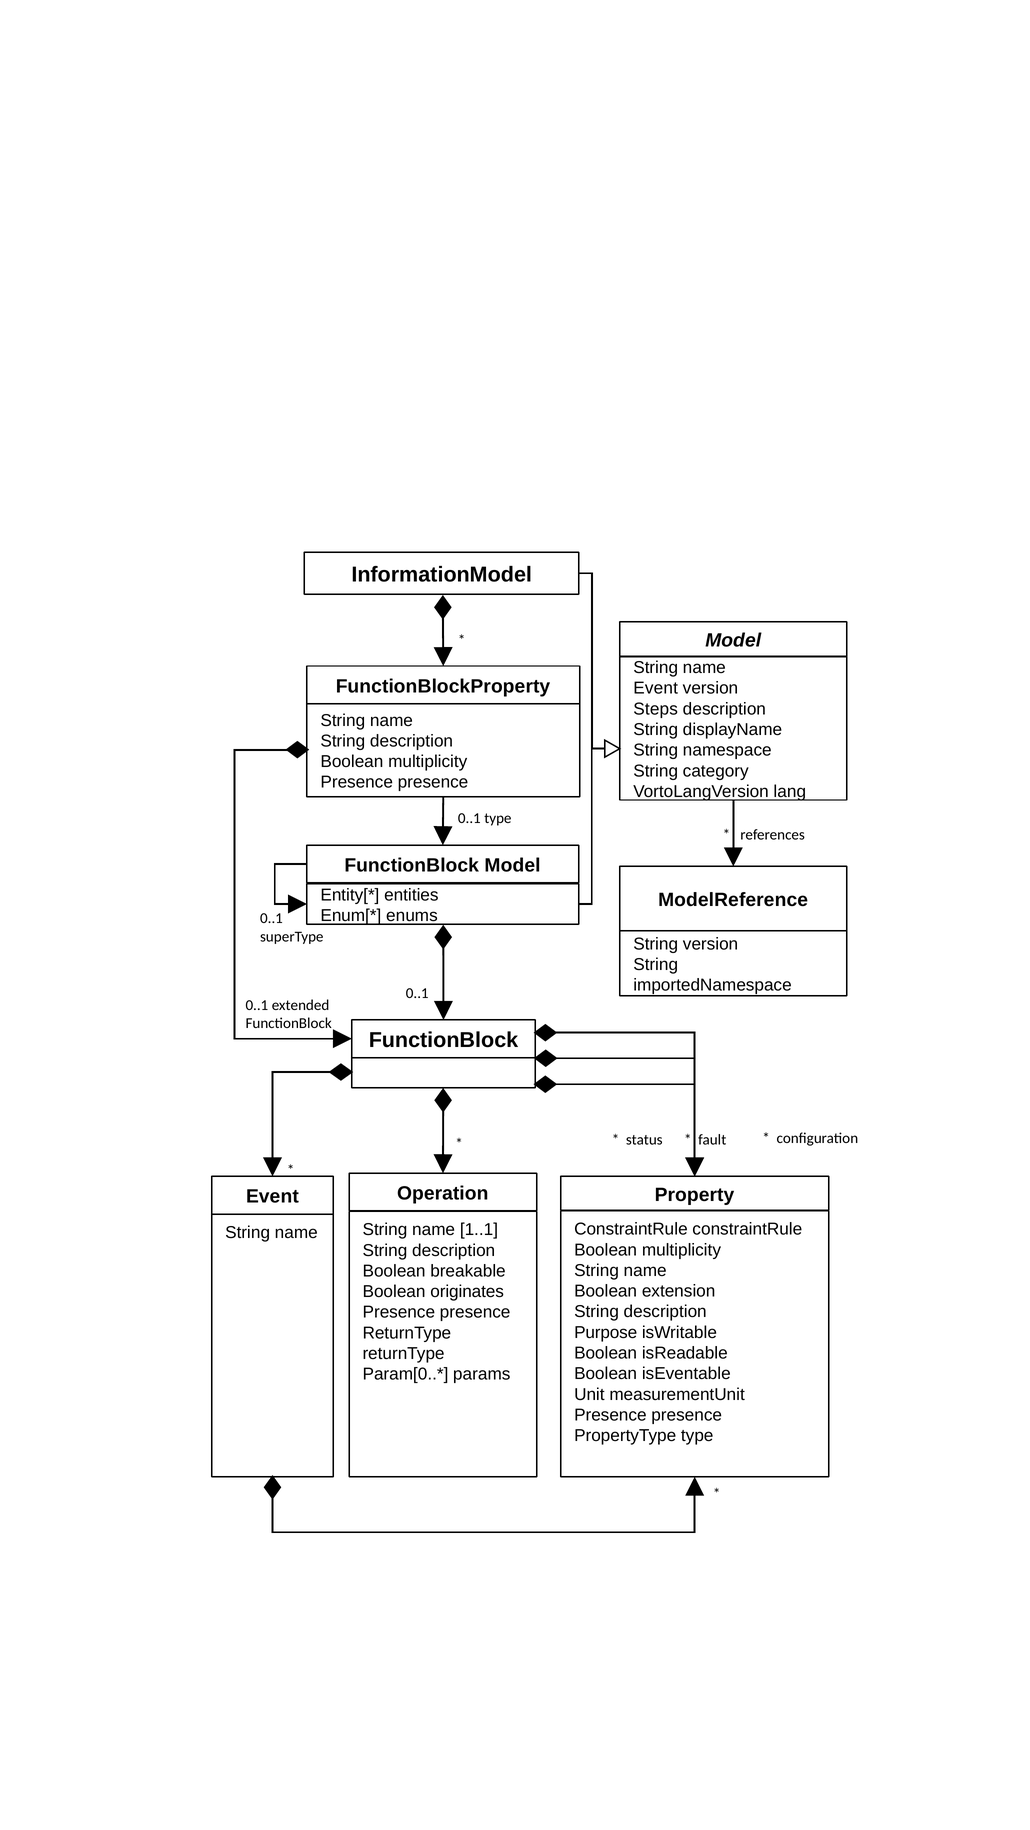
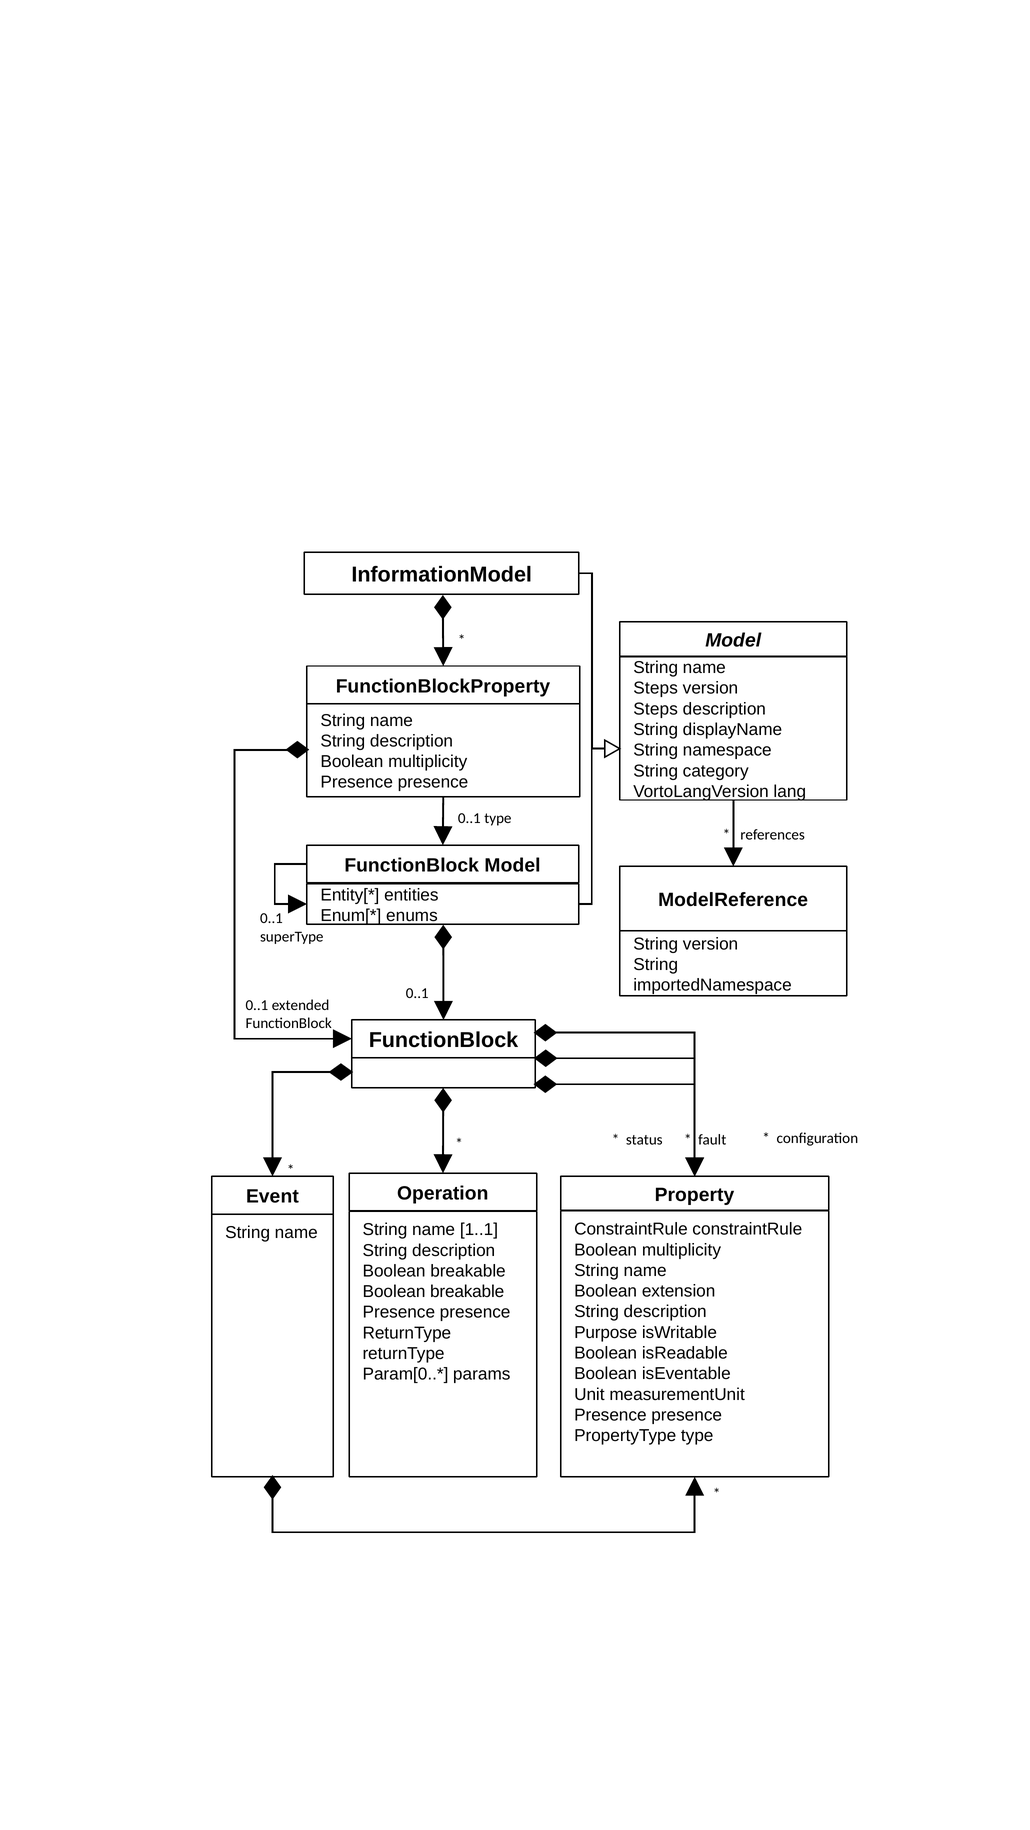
Event at (656, 689): Event -> Steps
originates at (467, 1292): originates -> breakable
